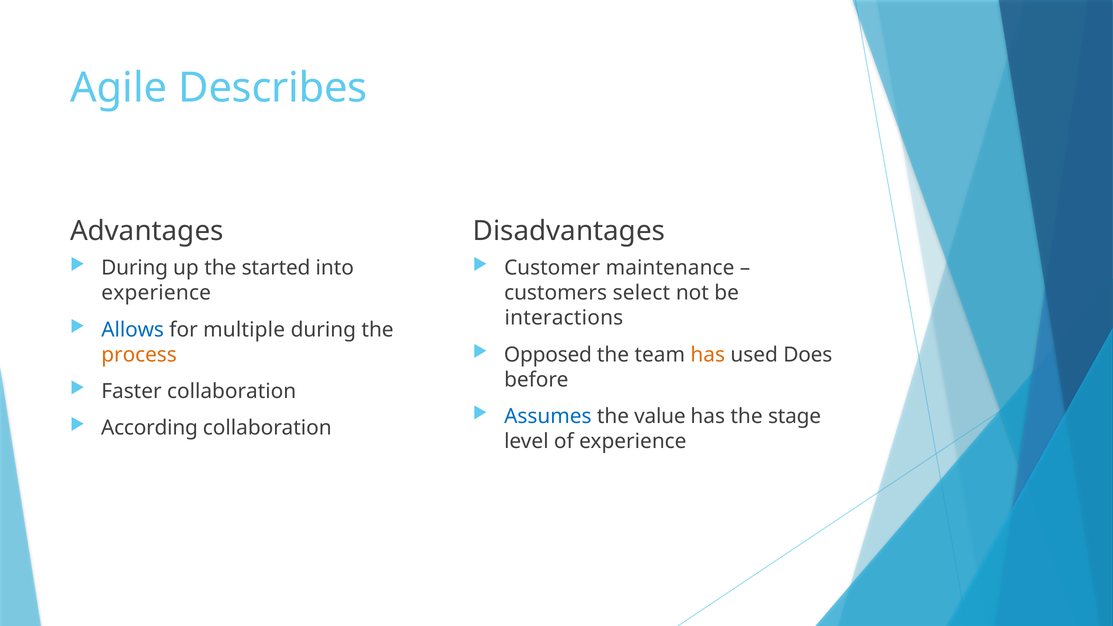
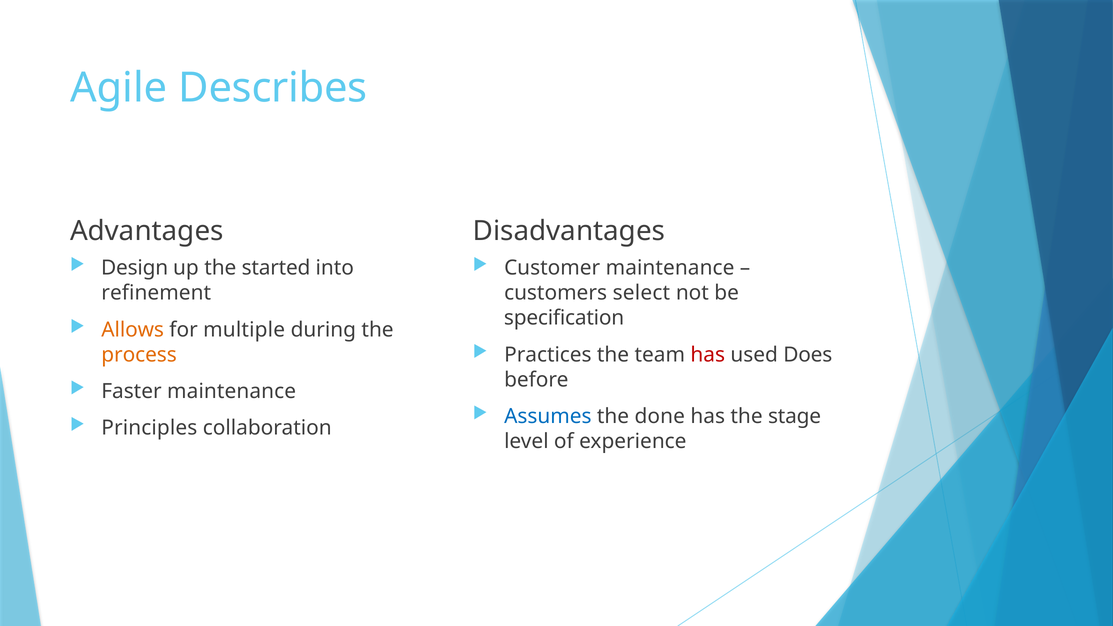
During at (135, 268): During -> Design
experience at (156, 293): experience -> refinement
interactions: interactions -> specification
Allows colour: blue -> orange
Opposed: Opposed -> Practices
has at (708, 355) colour: orange -> red
Faster collaboration: collaboration -> maintenance
value: value -> done
According: According -> Principles
